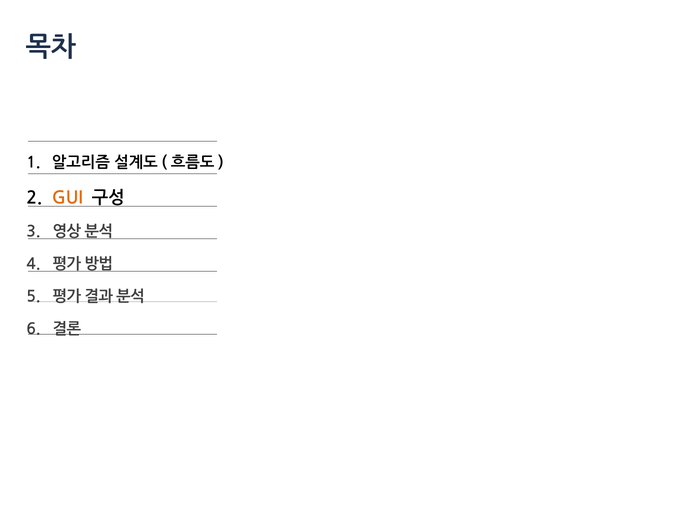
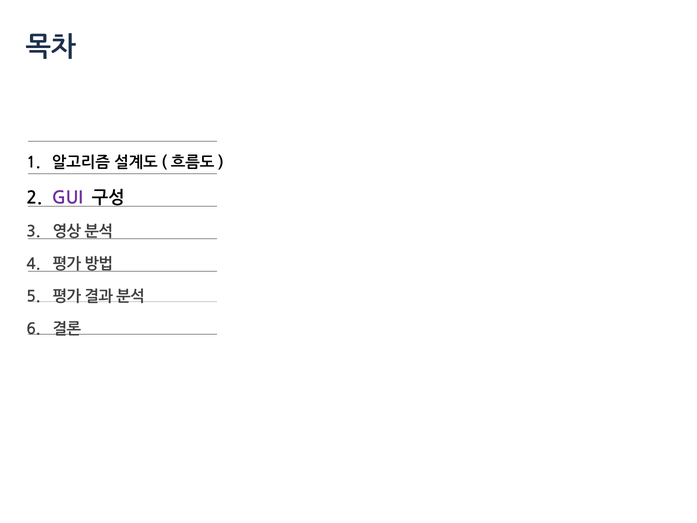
GUI colour: orange -> purple
